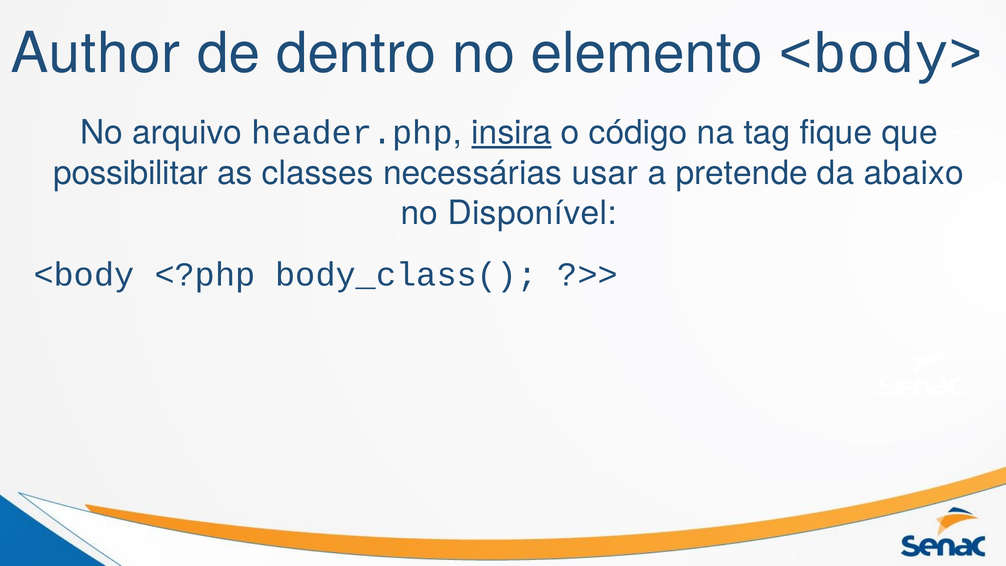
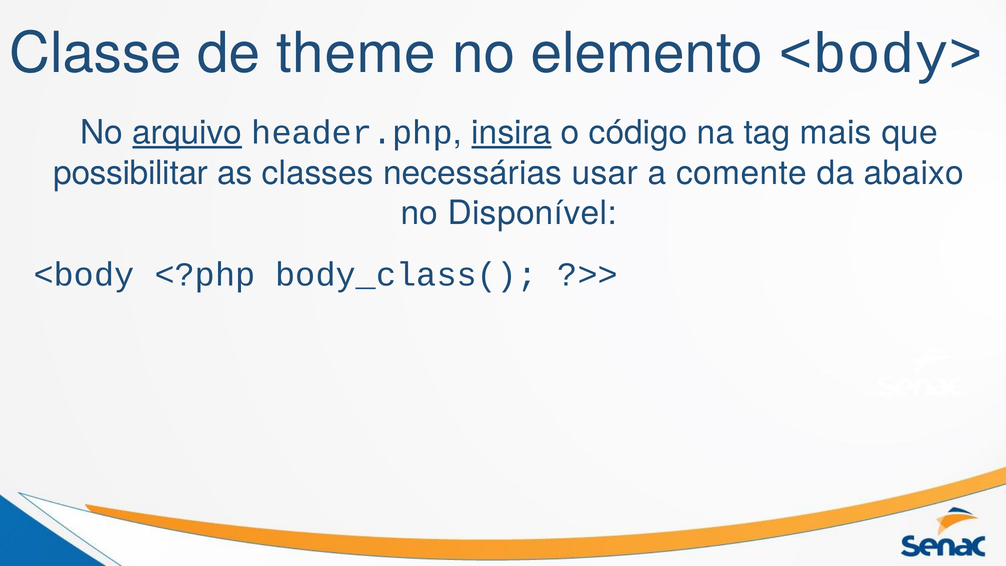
Author: Author -> Classe
dentro: dentro -> theme
arquivo underline: none -> present
fique: fique -> mais
pretende: pretende -> comente
